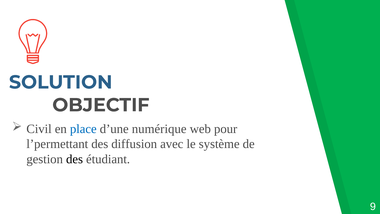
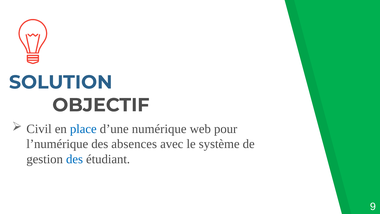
l’permettant: l’permettant -> l’numérique
diffusion: diffusion -> absences
des at (75, 159) colour: black -> blue
